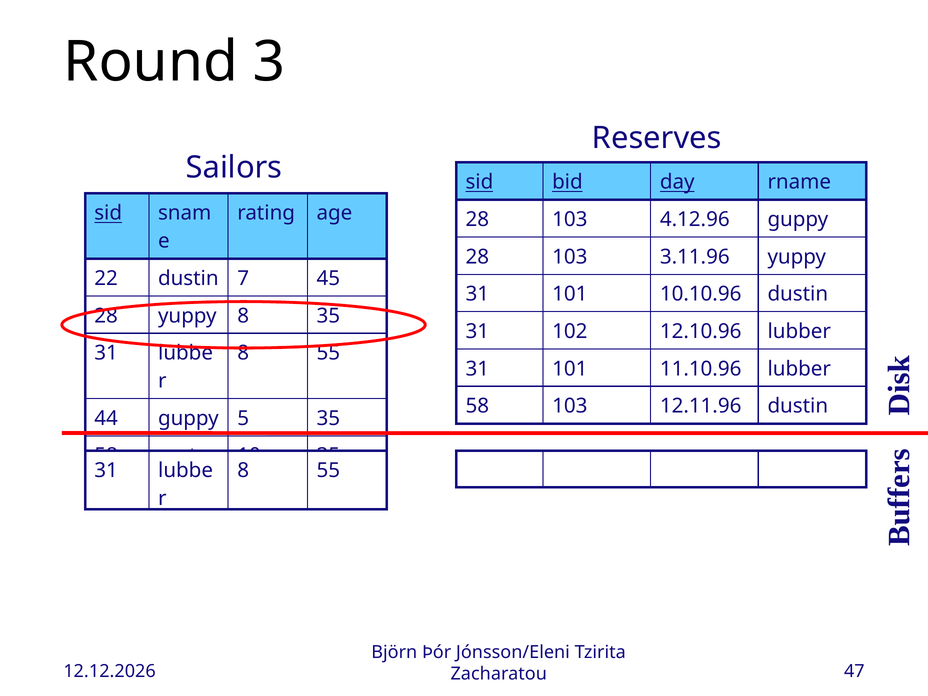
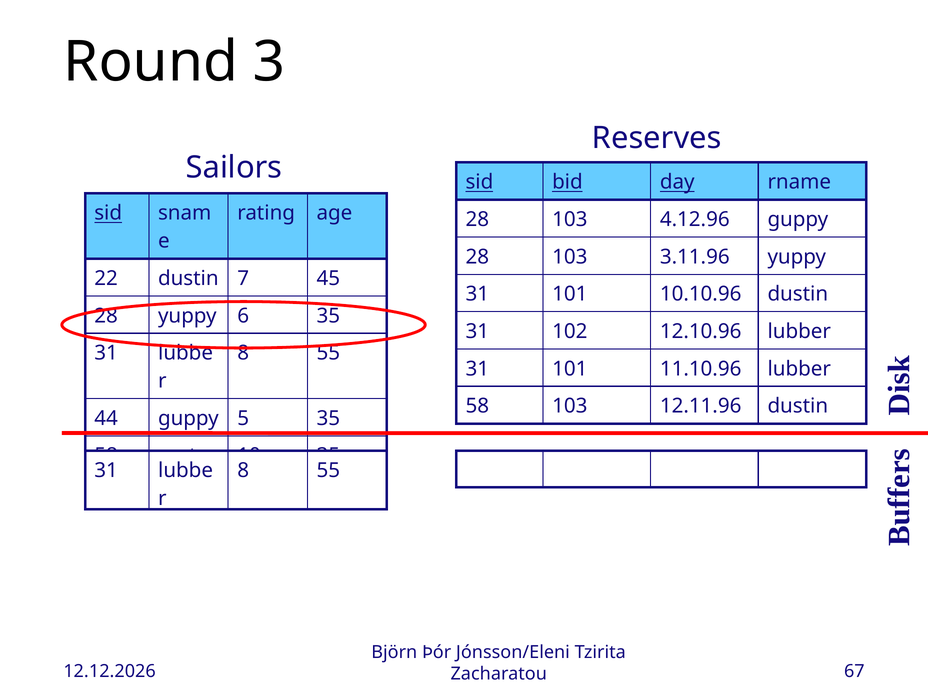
yuppy 8: 8 -> 6
47: 47 -> 67
